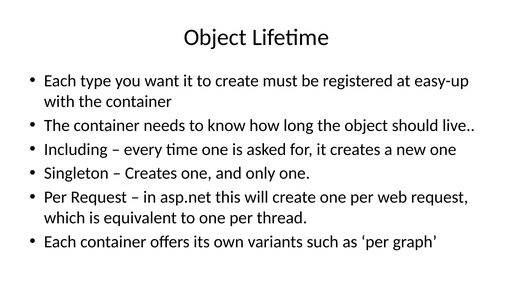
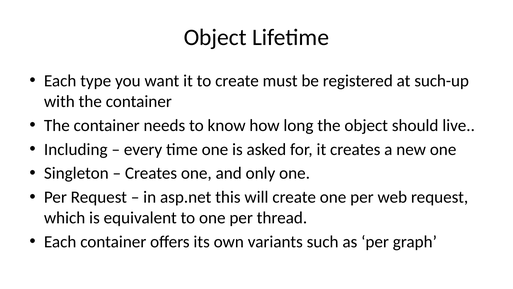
easy-up: easy-up -> such-up
